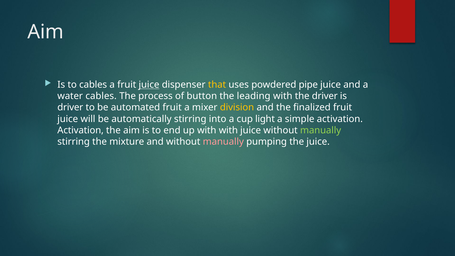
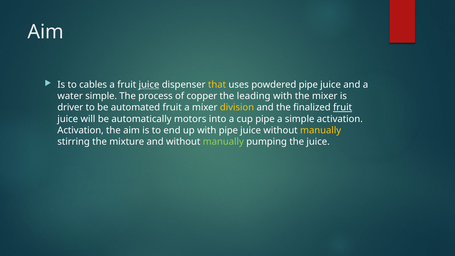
water cables: cables -> simple
button: button -> copper
the driver: driver -> mixer
fruit at (343, 107) underline: none -> present
automatically stirring: stirring -> motors
cup light: light -> pipe
with with: with -> pipe
manually at (321, 130) colour: light green -> yellow
manually at (223, 142) colour: pink -> light green
